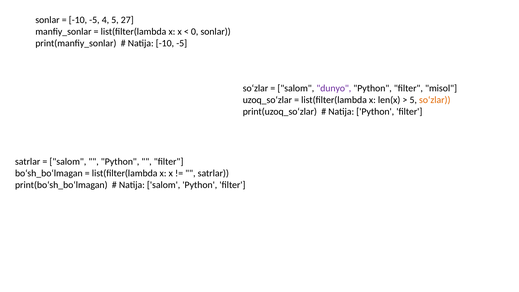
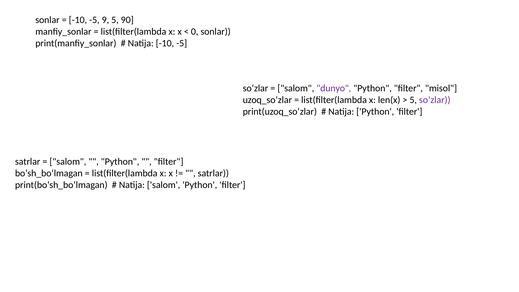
4: 4 -> 9
27: 27 -> 90
so‘zlar at (435, 100) colour: orange -> purple
